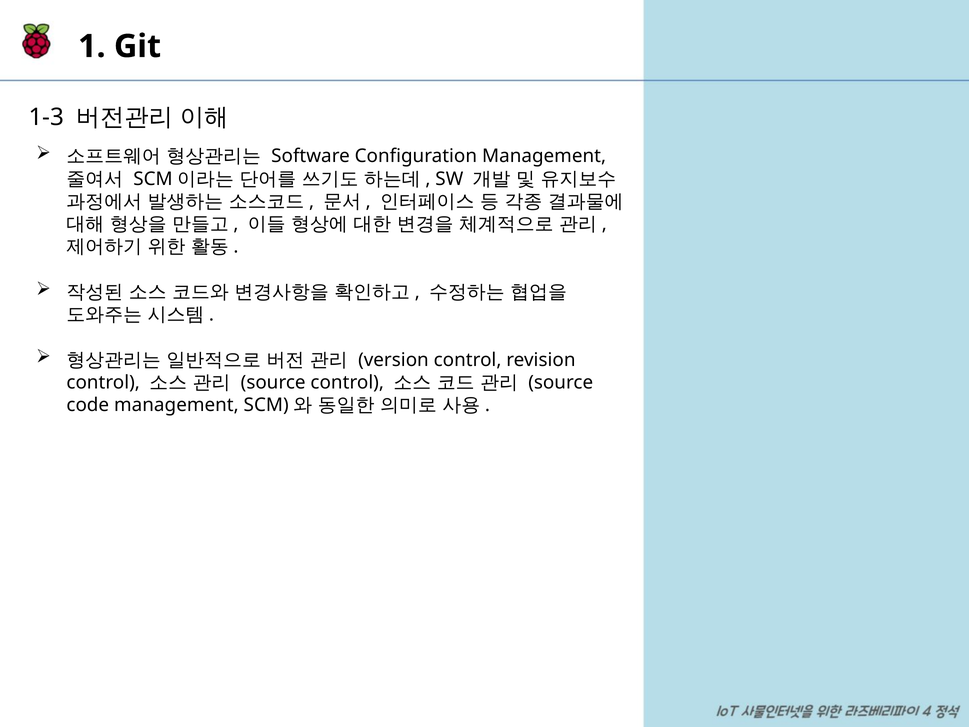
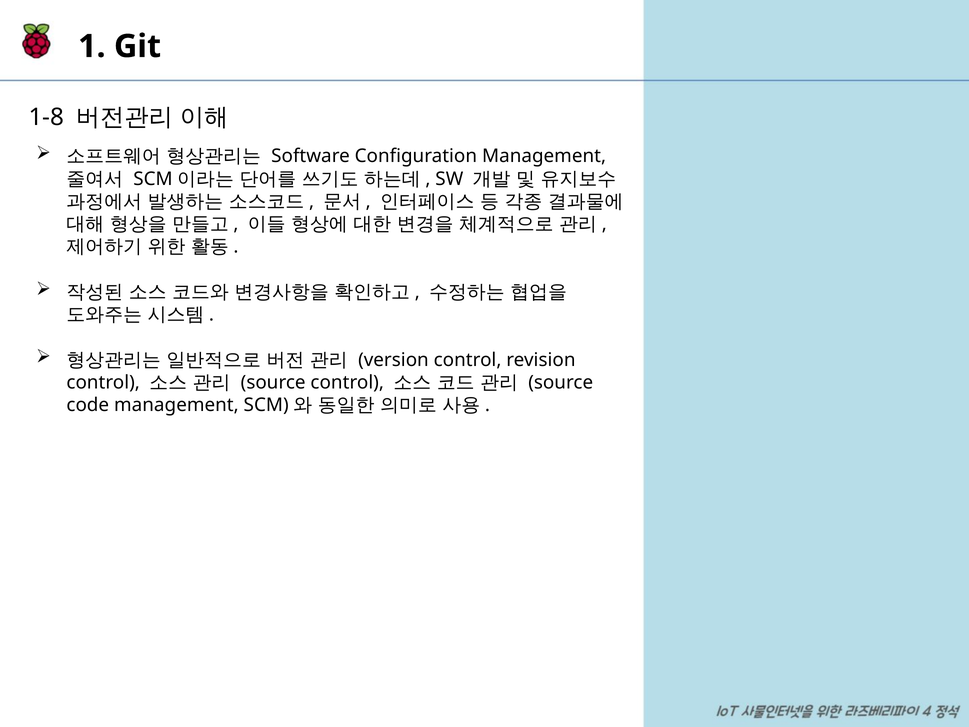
1-3: 1-3 -> 1-8
